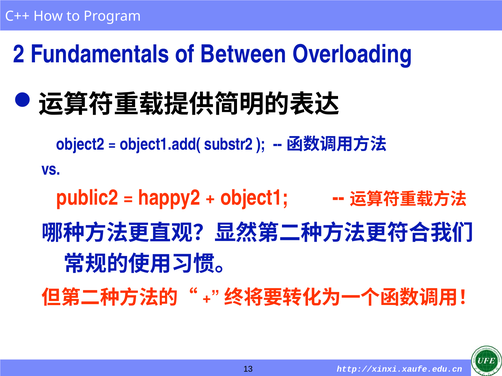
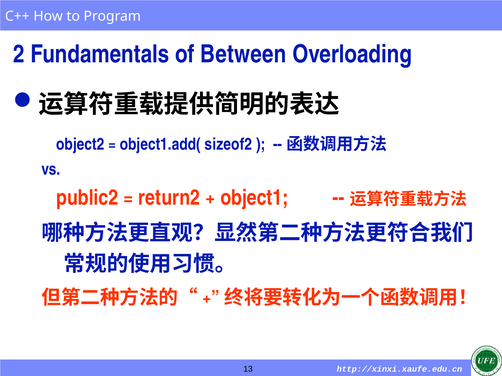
substr2: substr2 -> sizeof2
happy2: happy2 -> return2
